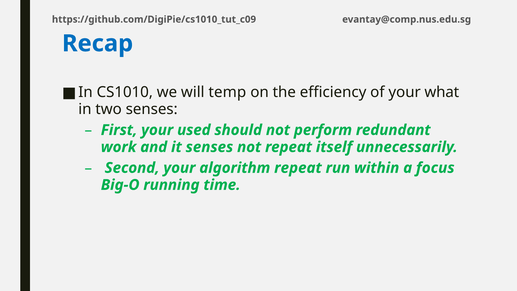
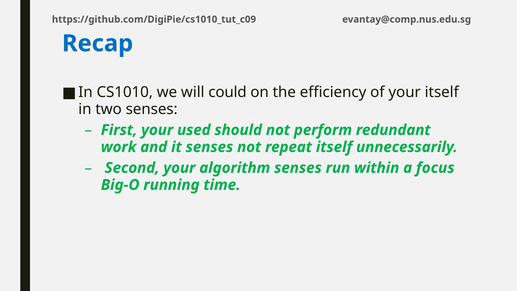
temp: temp -> could
your what: what -> itself
algorithm repeat: repeat -> senses
